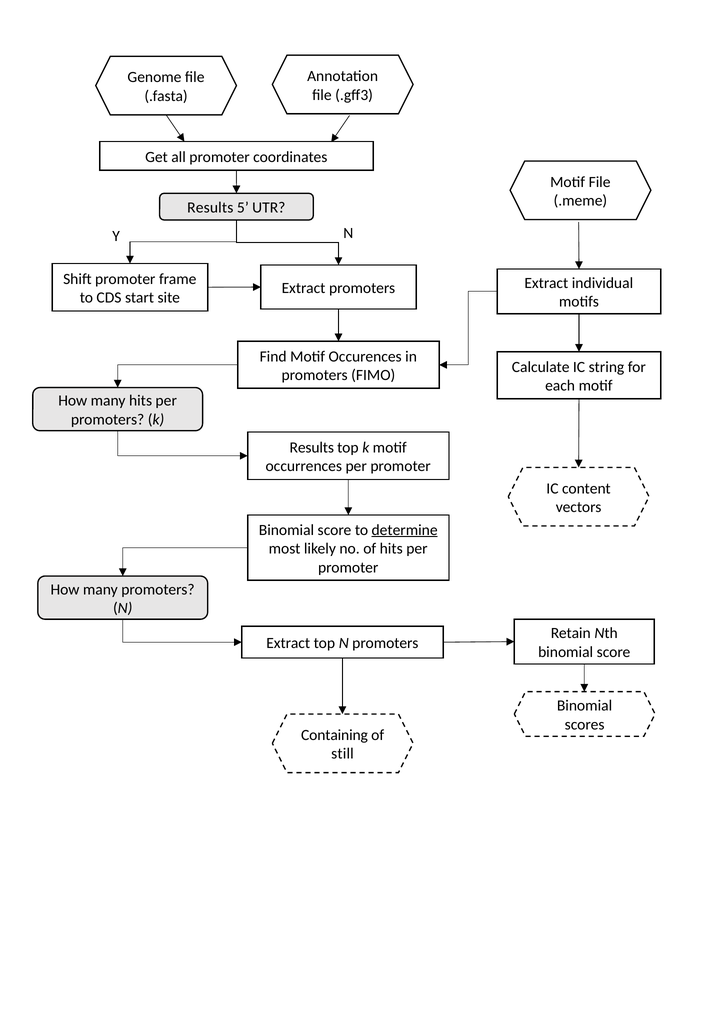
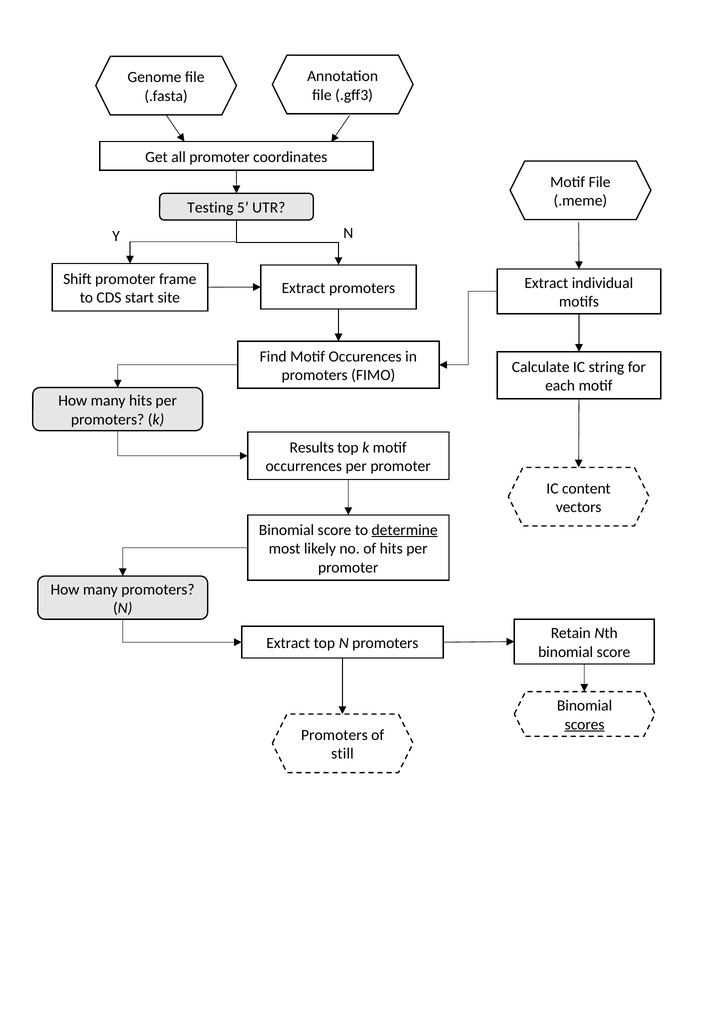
Results at (210, 208): Results -> Testing
scores underline: none -> present
Containing at (334, 735): Containing -> Promoters
